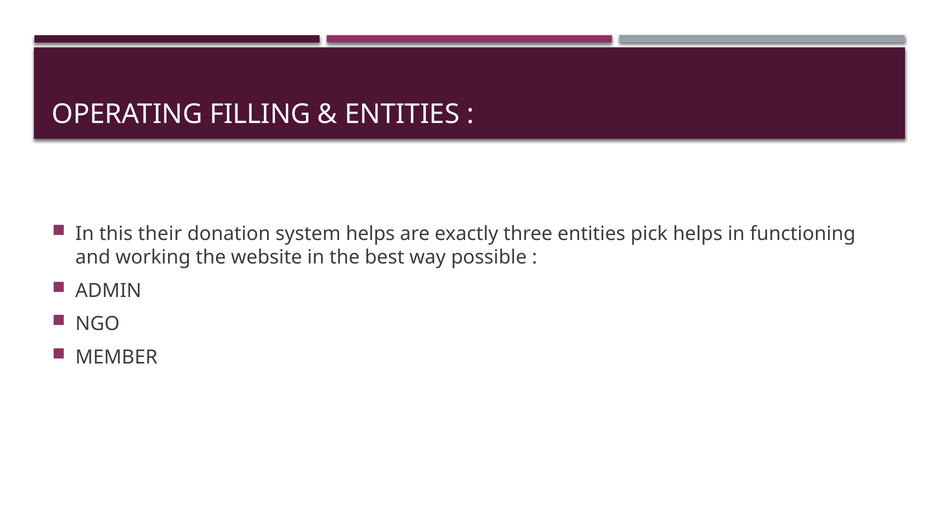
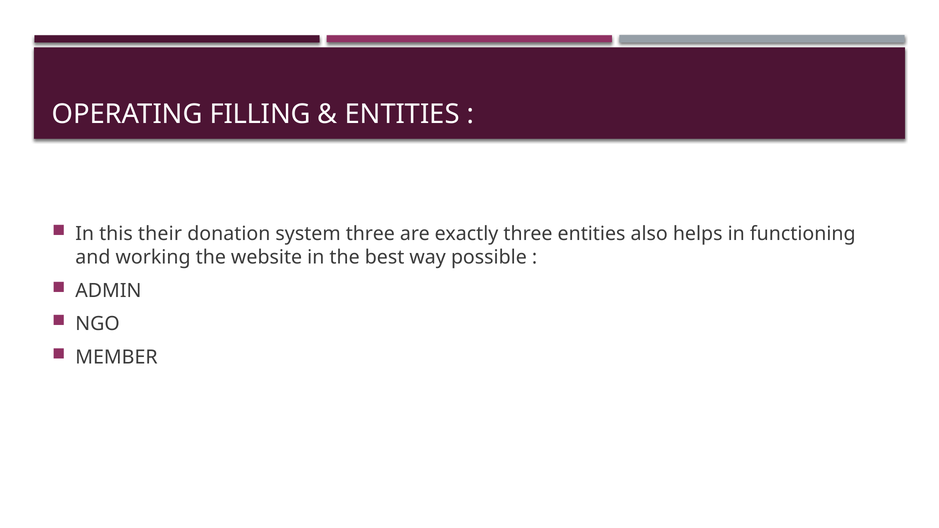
system helps: helps -> three
pick: pick -> also
